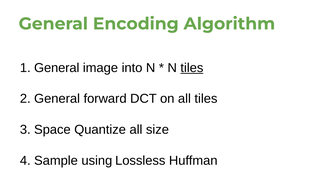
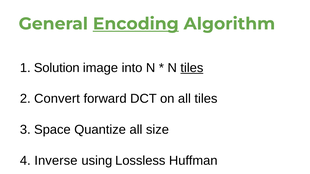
Encoding underline: none -> present
General at (57, 68): General -> Solution
General at (57, 99): General -> Convert
Sample: Sample -> Inverse
